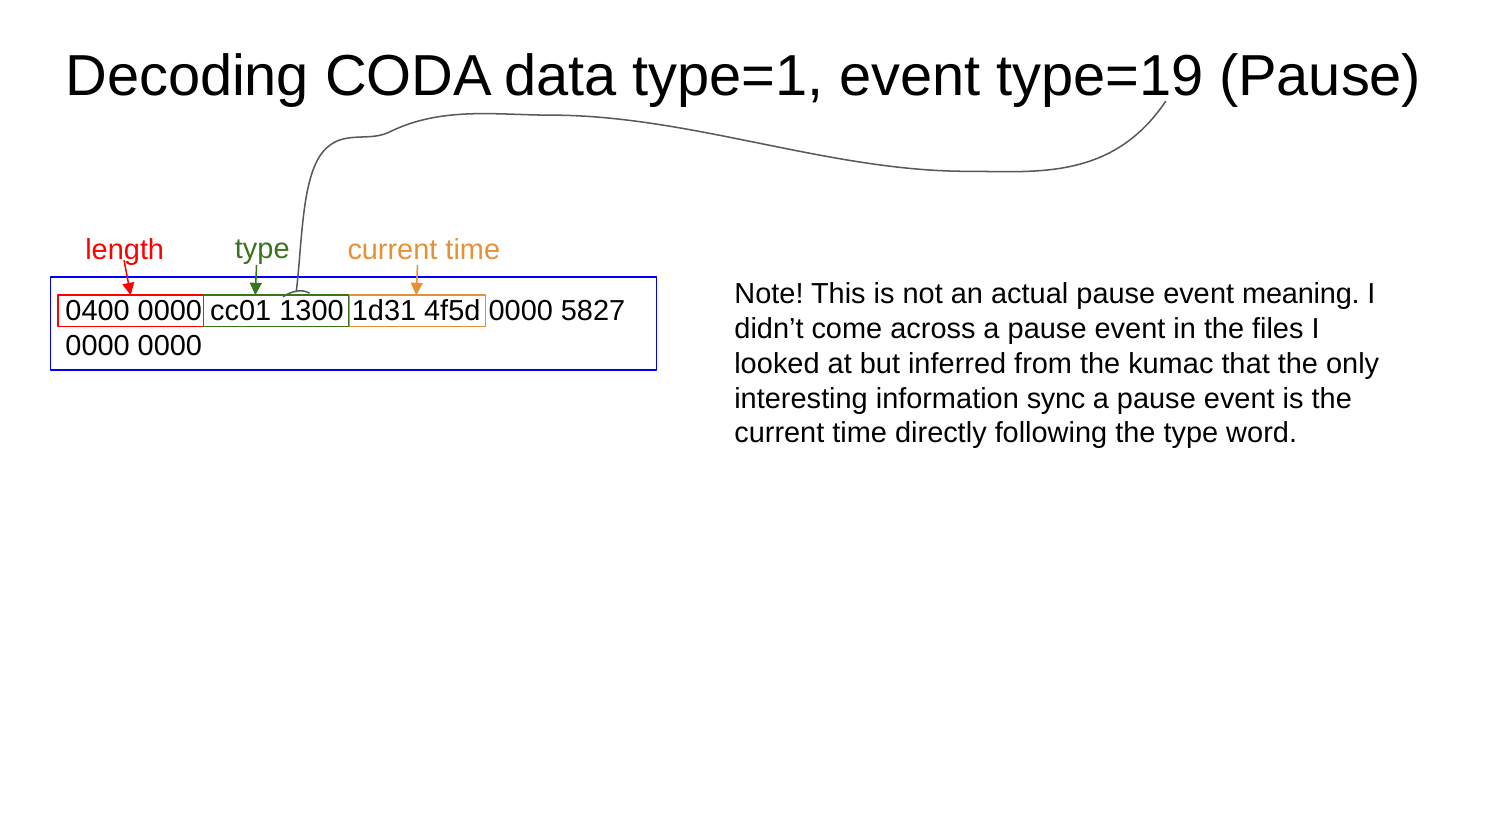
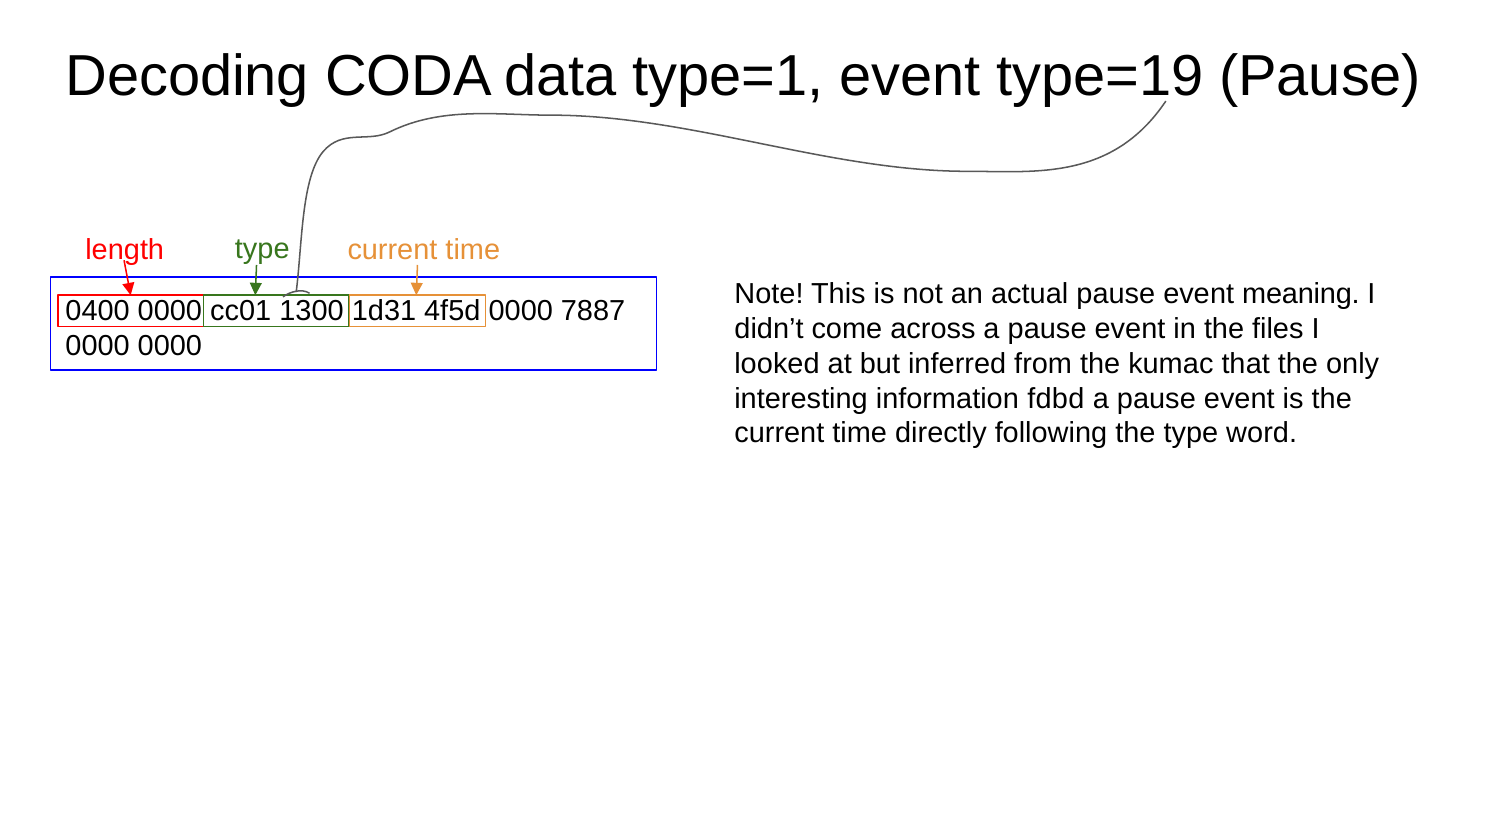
5827: 5827 -> 7887
sync: sync -> fdbd
